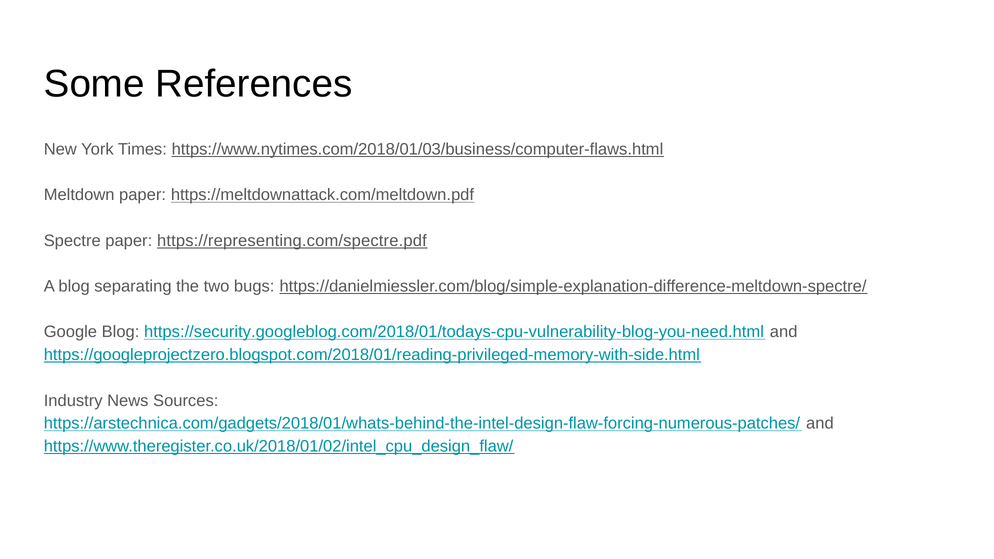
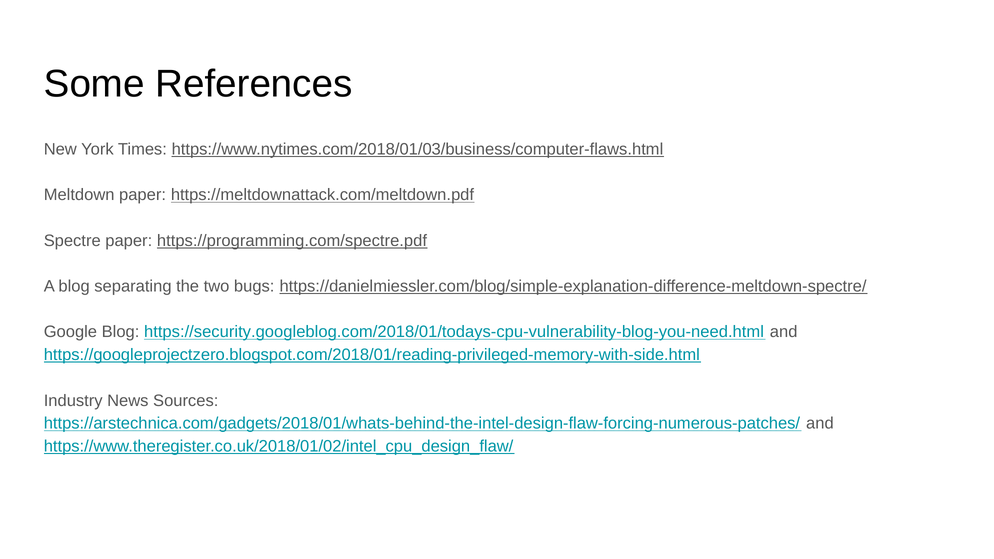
https://representing.com/spectre.pdf: https://representing.com/spectre.pdf -> https://programming.com/spectre.pdf
